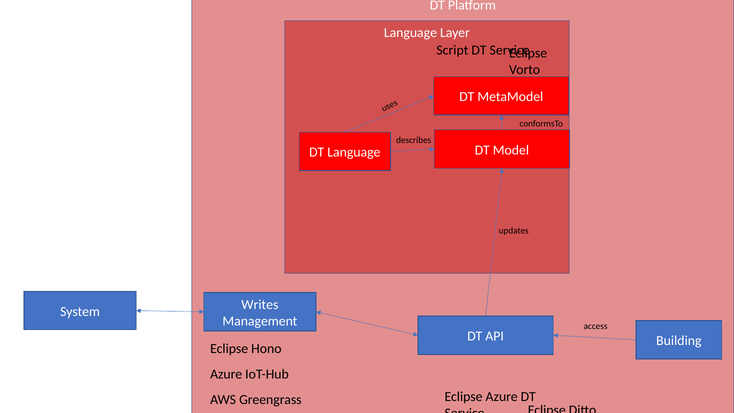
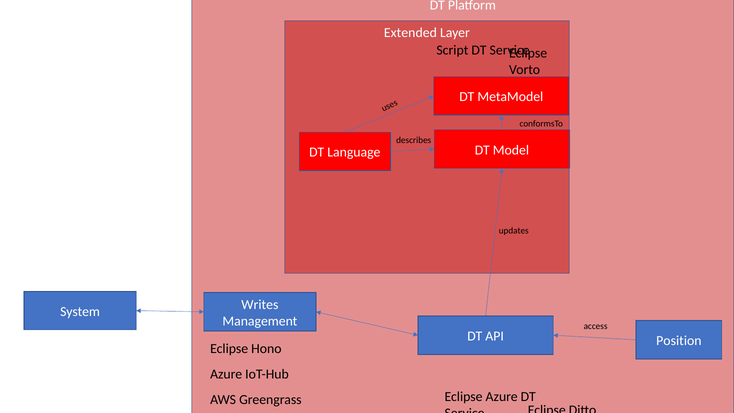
Language at (410, 33): Language -> Extended
Building: Building -> Position
